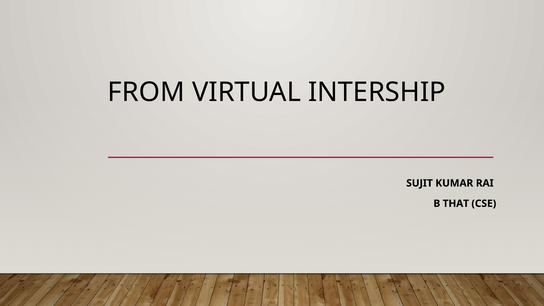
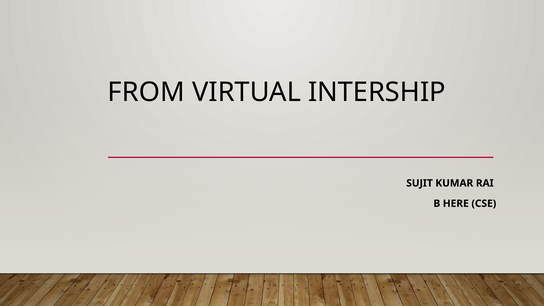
THAT: THAT -> HERE
